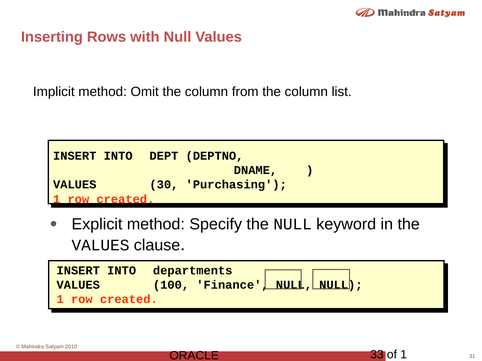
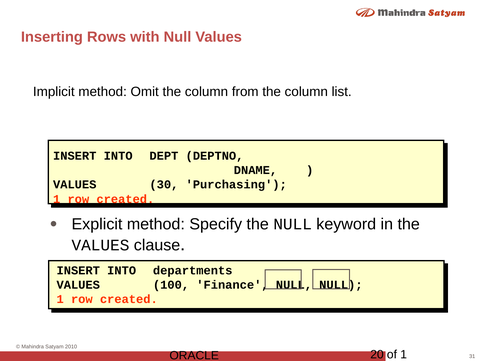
33: 33 -> 20
